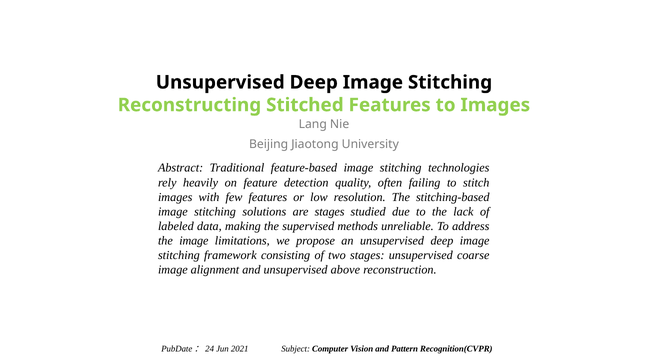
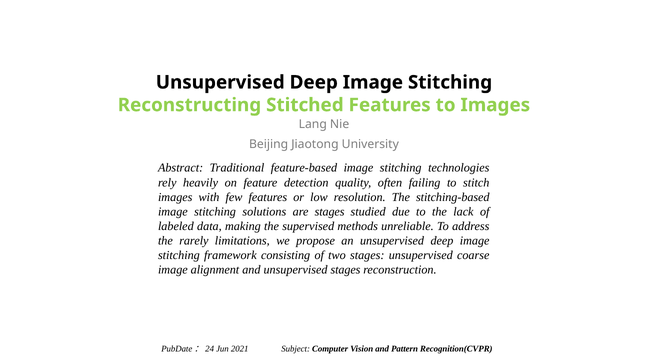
the image: image -> rarely
unsupervised above: above -> stages
